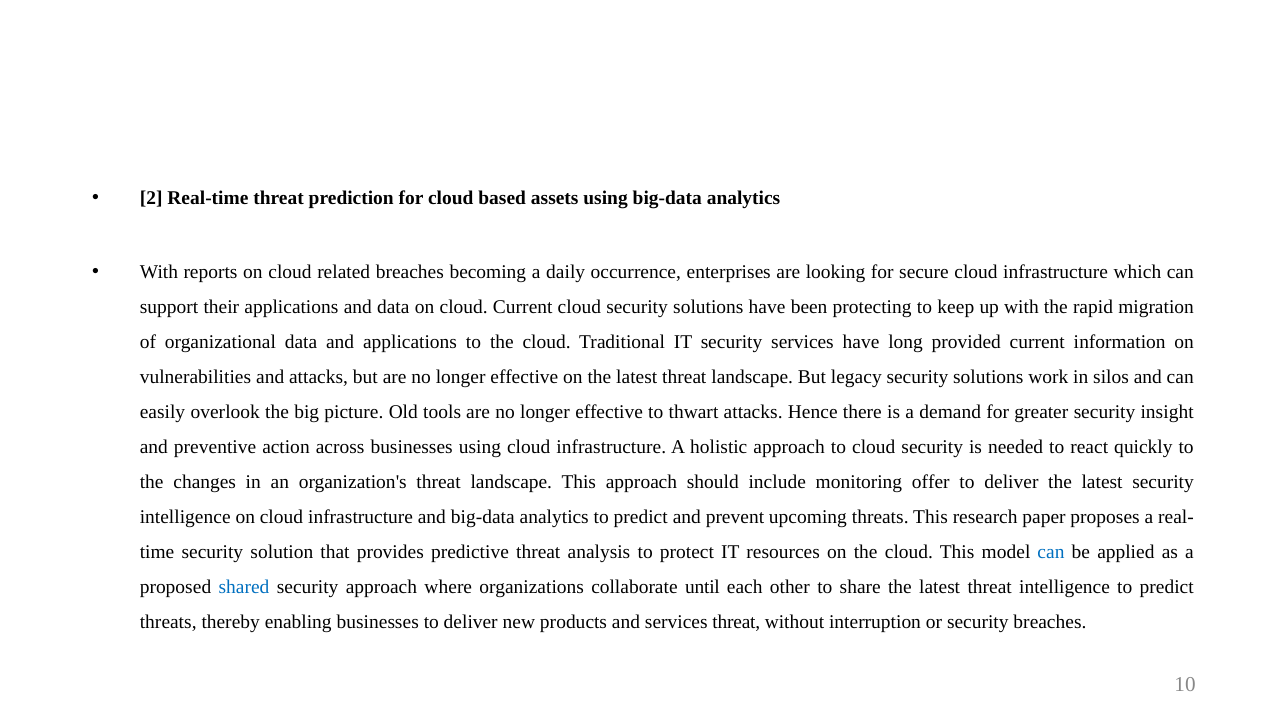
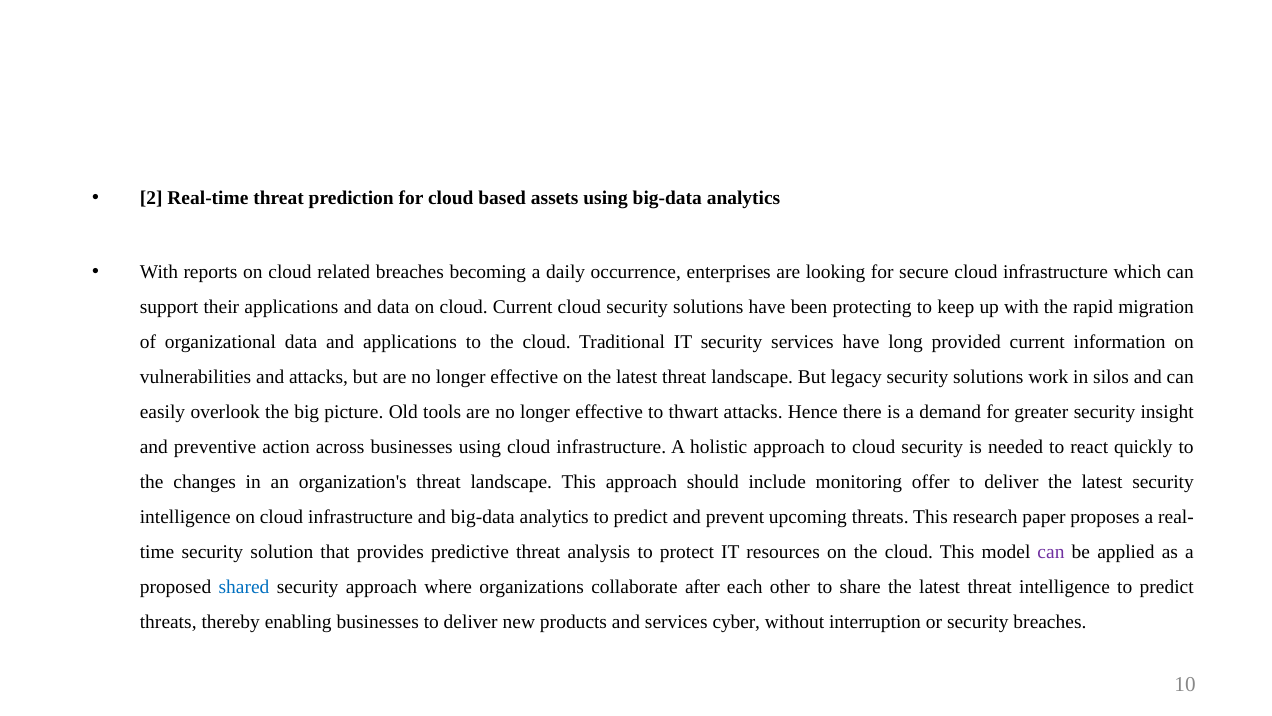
can at (1051, 552) colour: blue -> purple
until: until -> after
services threat: threat -> cyber
